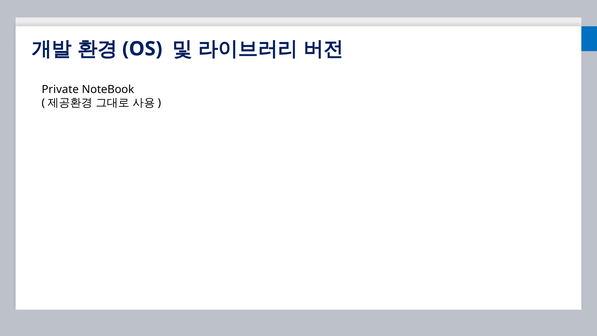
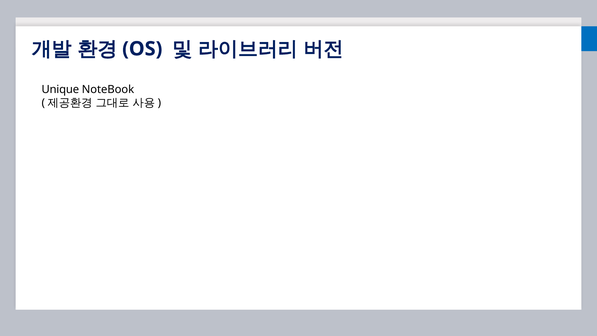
Private: Private -> Unique
